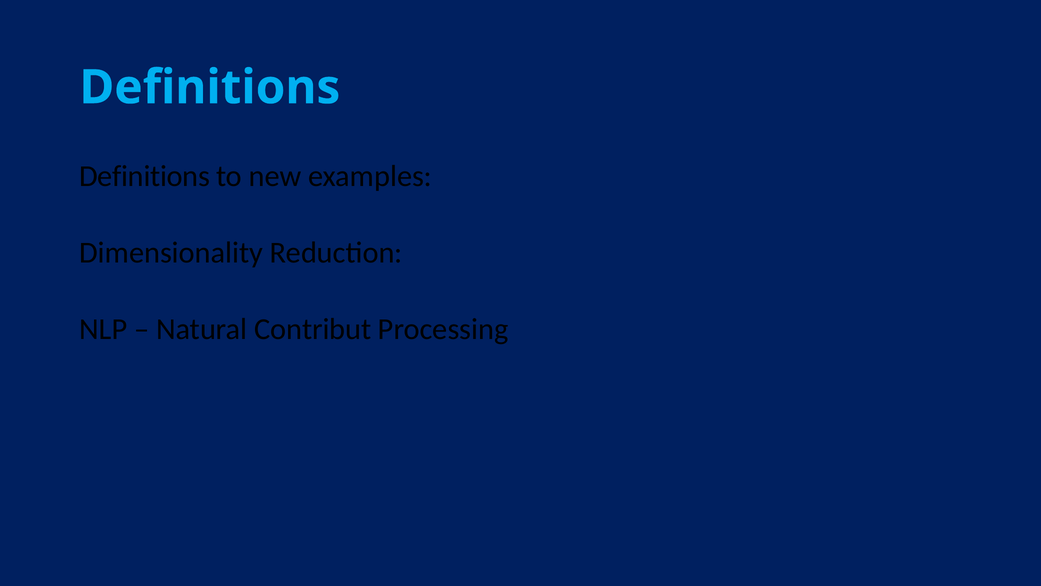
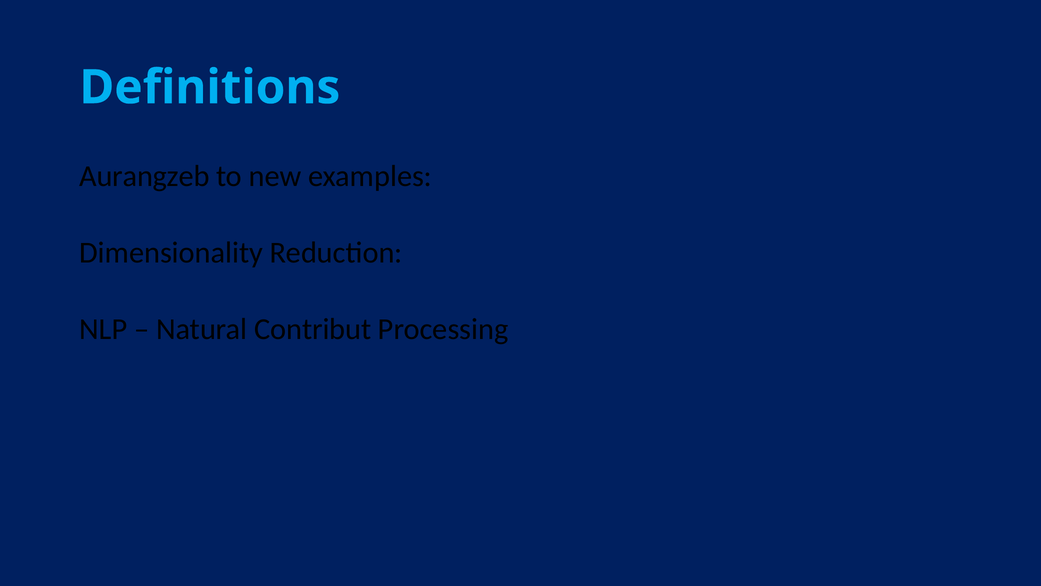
Definitions at (144, 176): Definitions -> Aurangzeb
